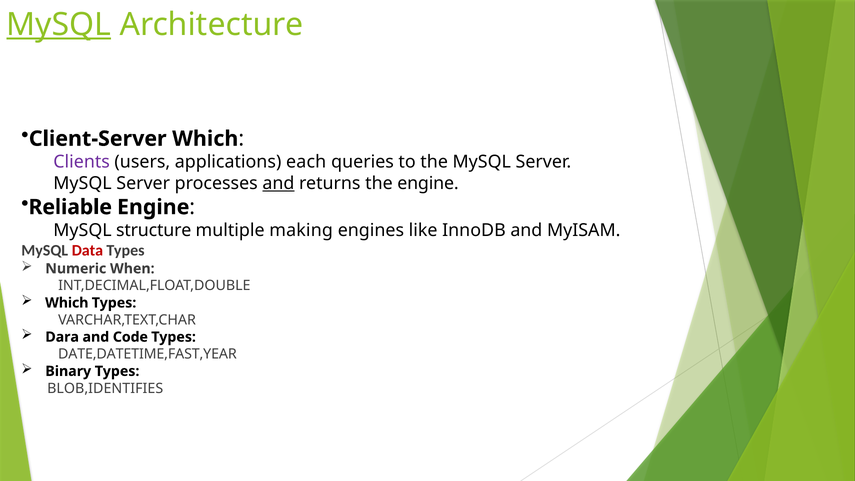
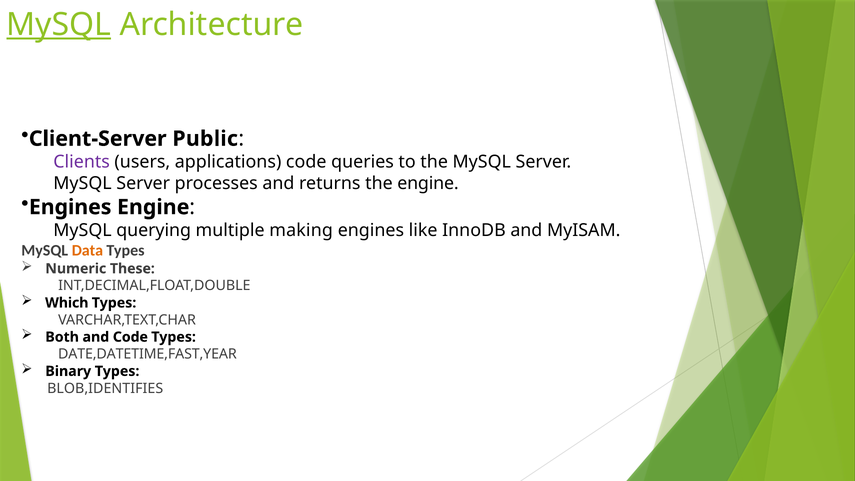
Client-Server Which: Which -> Public
applications each: each -> code
and at (278, 183) underline: present -> none
Reliable at (70, 207): Reliable -> Engines
structure: structure -> querying
Data colour: red -> orange
When: When -> These
Dara: Dara -> Both
